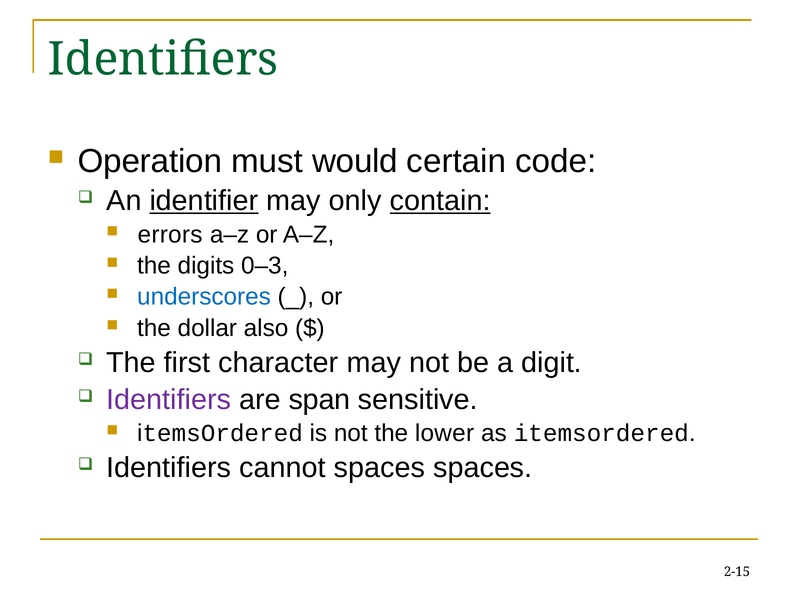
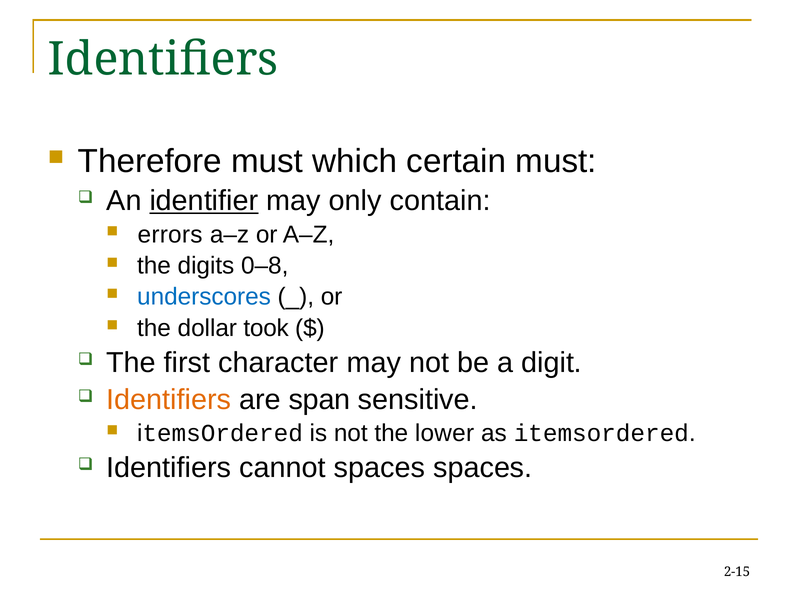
Operation: Operation -> Therefore
would: would -> which
certain code: code -> must
contain underline: present -> none
0–3: 0–3 -> 0–8
also: also -> took
Identifiers at (169, 399) colour: purple -> orange
